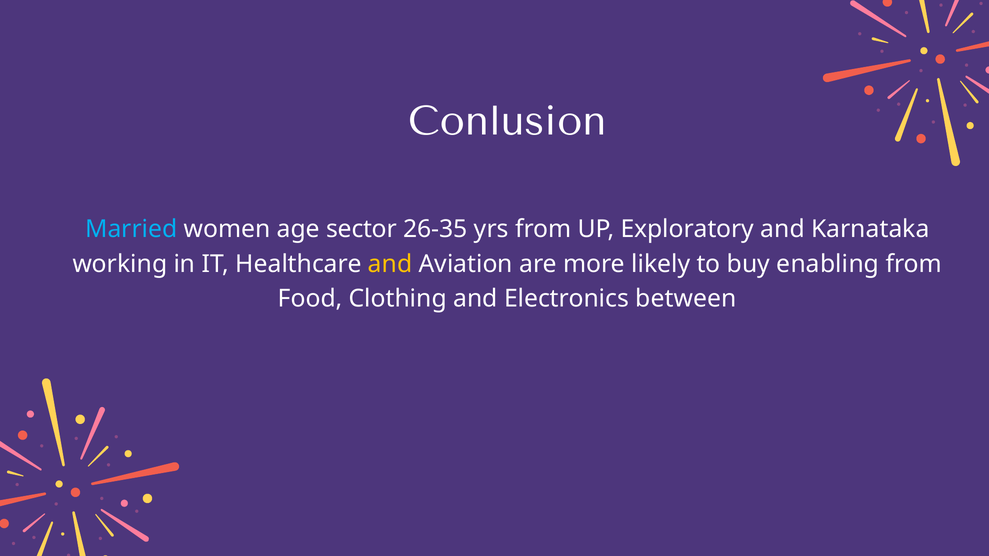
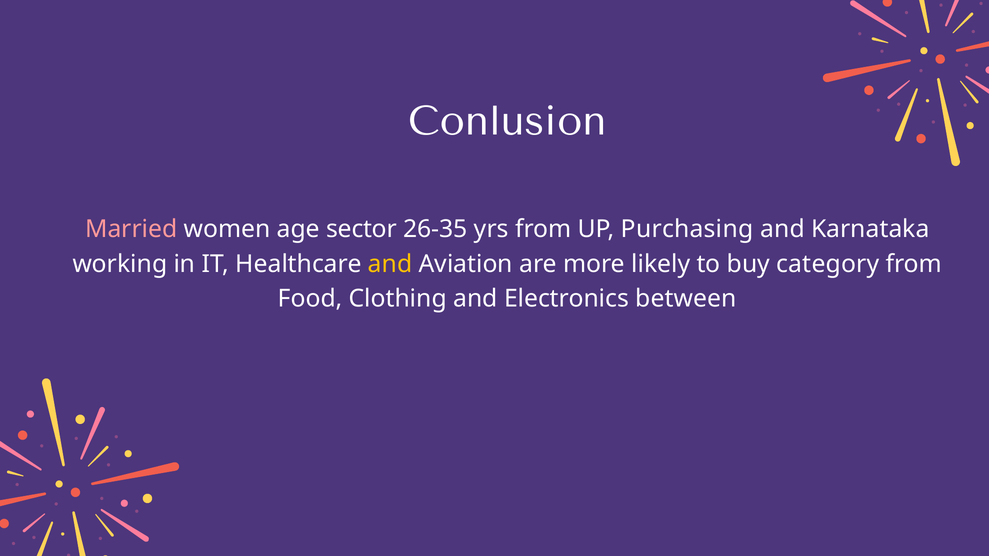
Married colour: light blue -> pink
Exploratory: Exploratory -> Purchasing
enabling: enabling -> category
